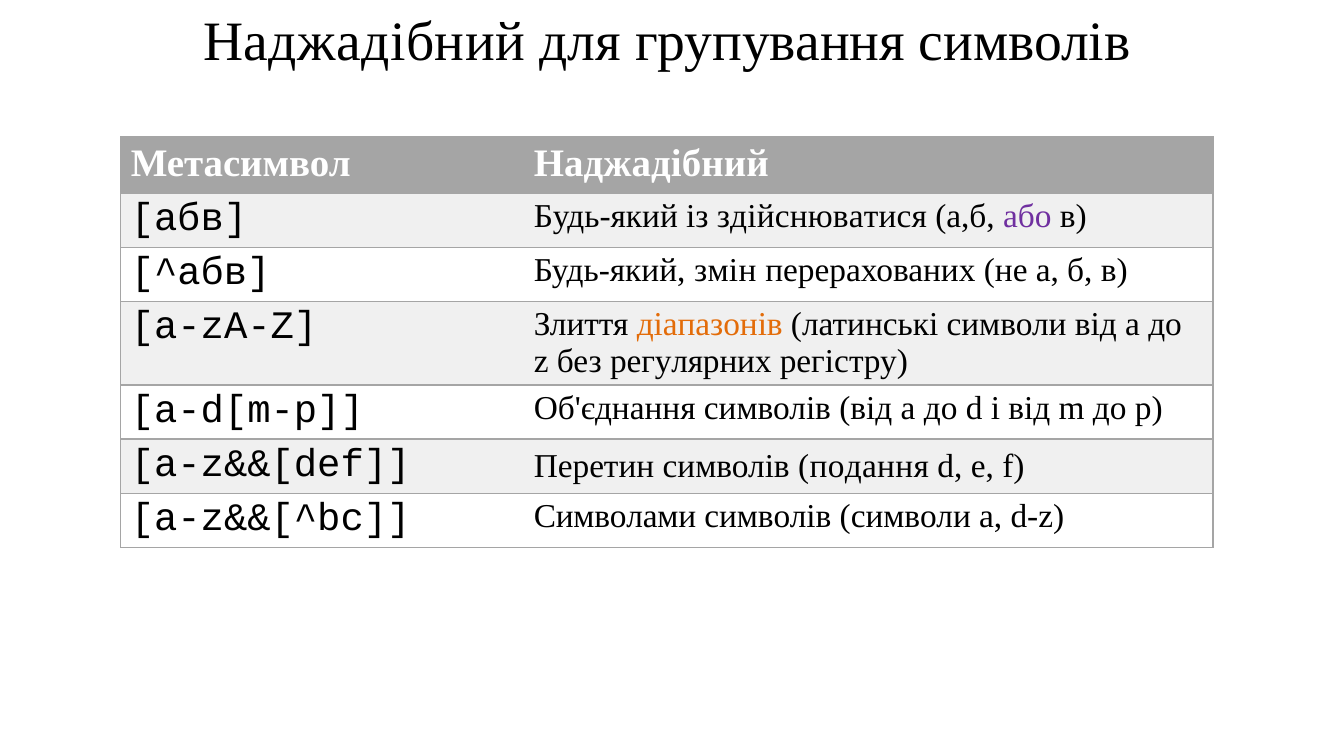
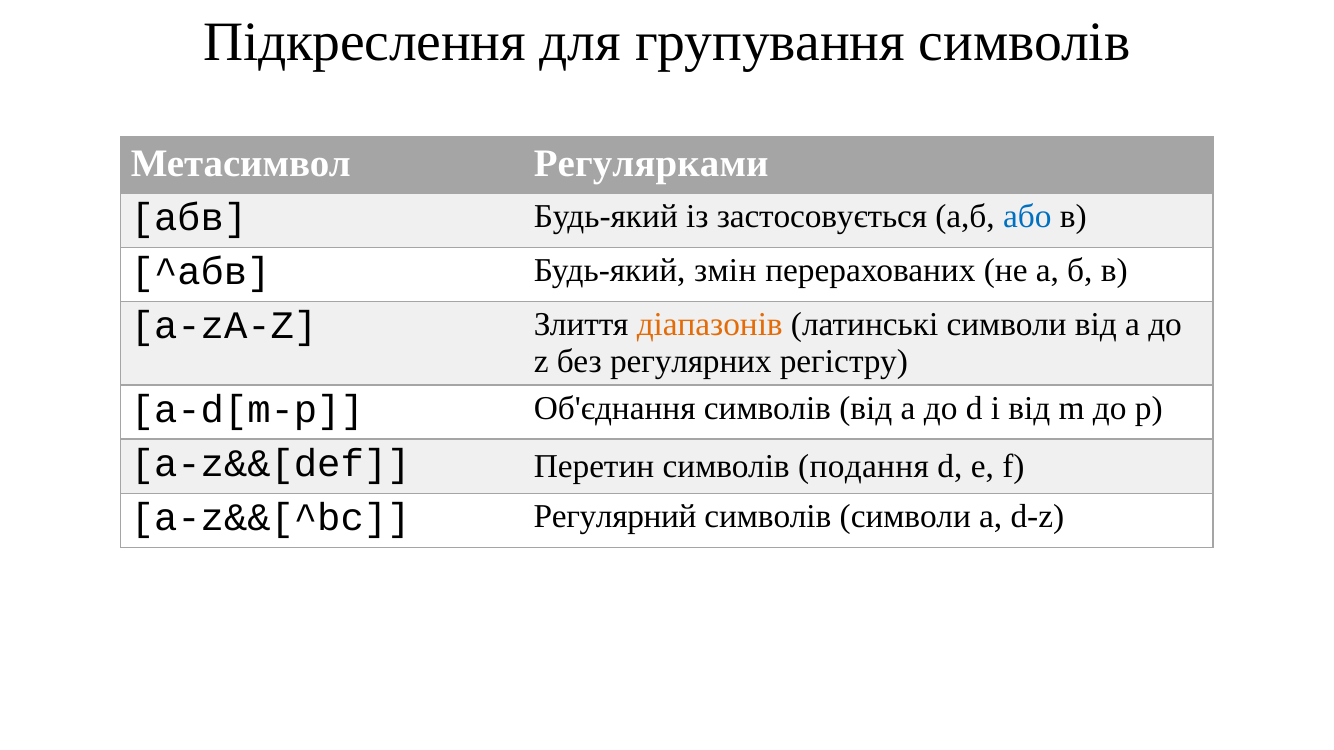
Наджадібний at (364, 42): Наджадібний -> Підкреслення
Метасимвол Наджадібний: Наджадібний -> Регулярками
здійснюватися: здійснюватися -> застосовується
або colour: purple -> blue
Символами: Символами -> Регулярний
